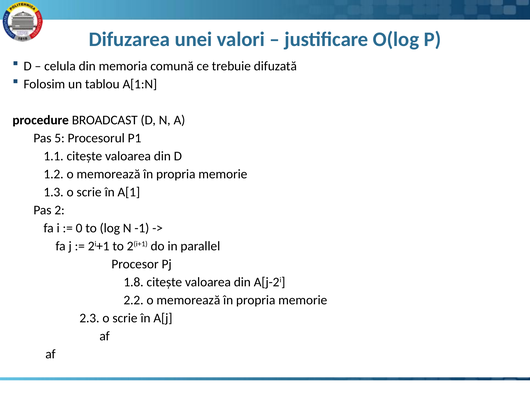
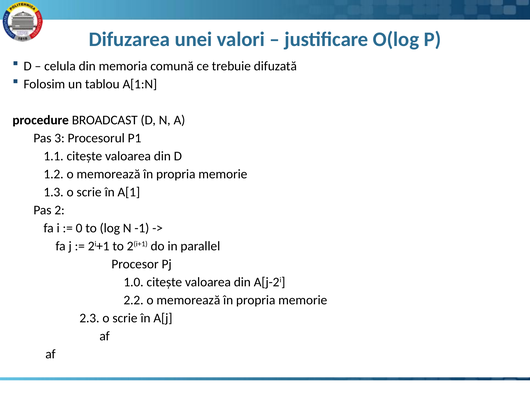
5: 5 -> 3
1.8: 1.8 -> 1.0
